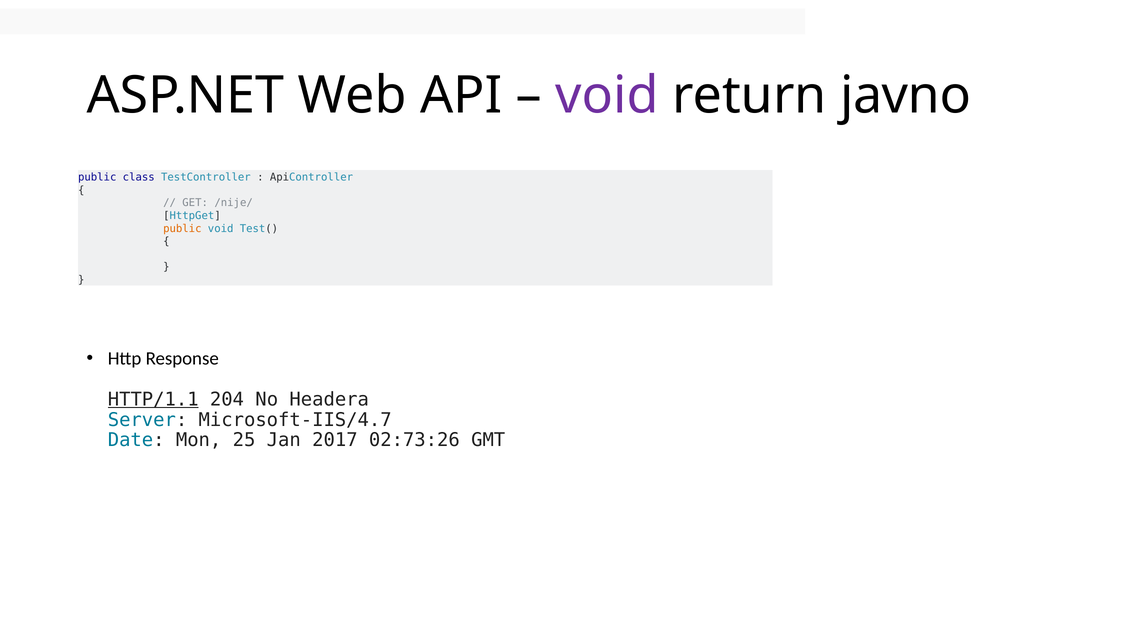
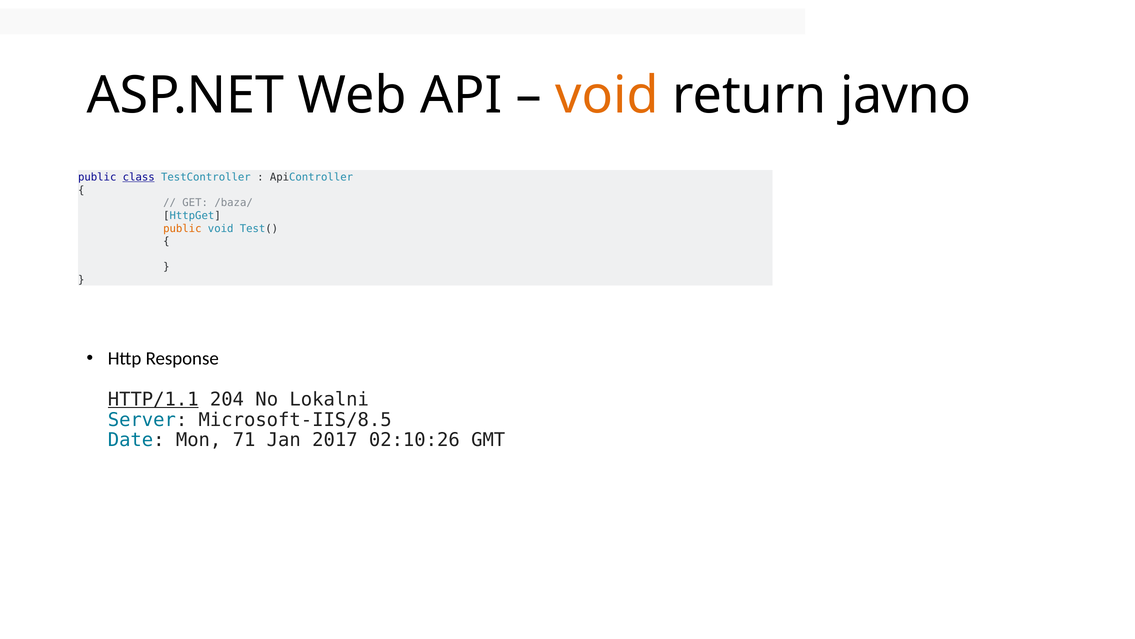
void at (607, 95) colour: purple -> orange
class underline: none -> present
/nije/: /nije/ -> /baza/
Headera: Headera -> Lokalni
Microsoft-IIS/4.7: Microsoft-IIS/4.7 -> Microsoft-IIS/8.5
25: 25 -> 71
02:73:26: 02:73:26 -> 02:10:26
